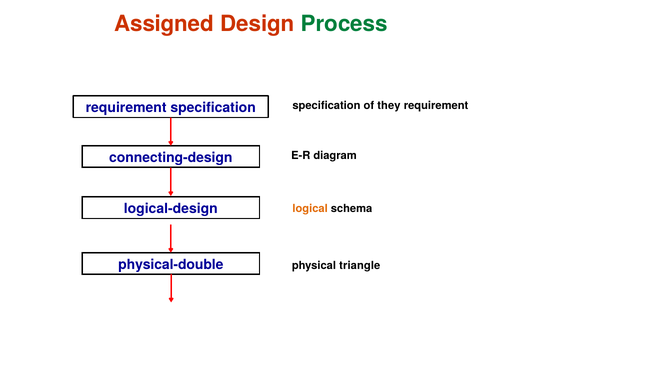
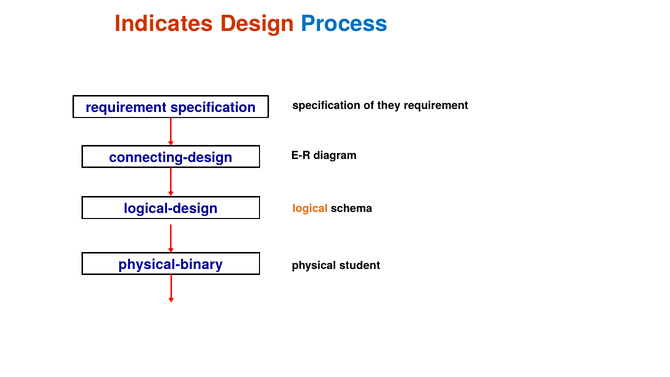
Assigned: Assigned -> Indicates
Process colour: green -> blue
physical-double: physical-double -> physical-binary
triangle: triangle -> student
